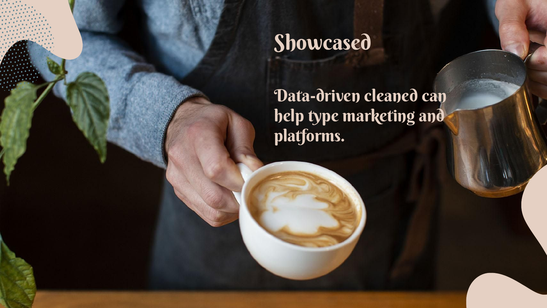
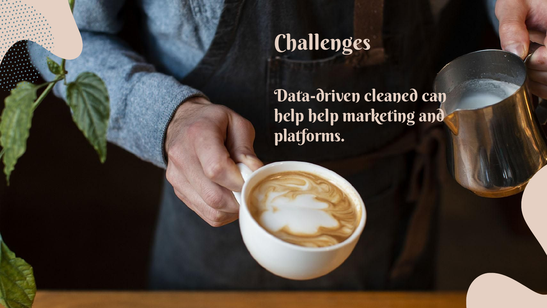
Showcased: Showcased -> Challenges
help type: type -> help
